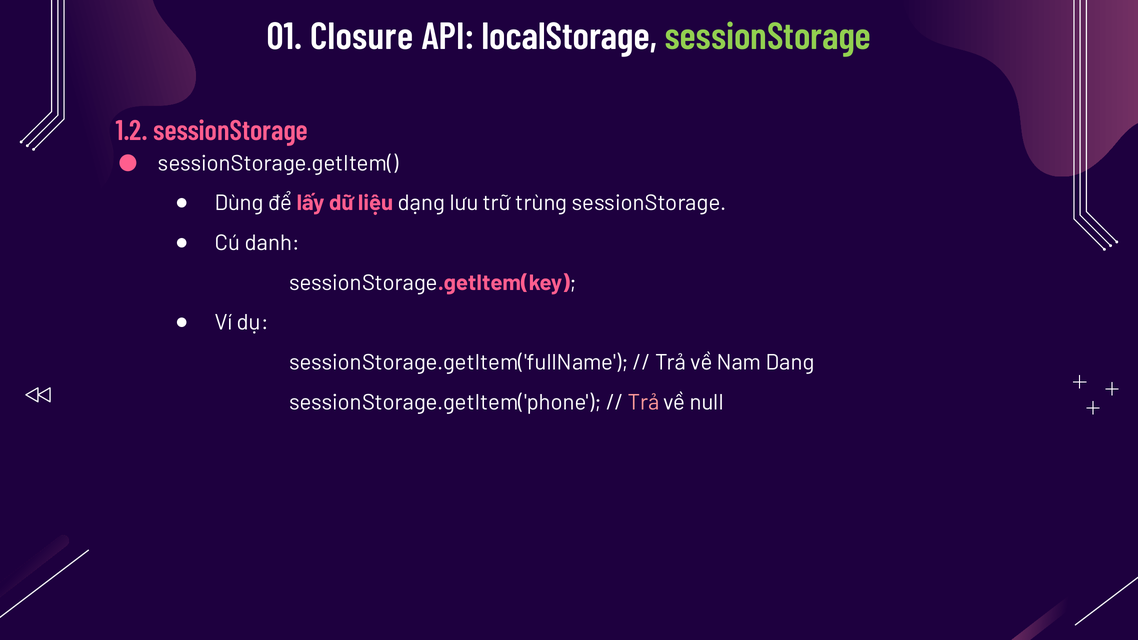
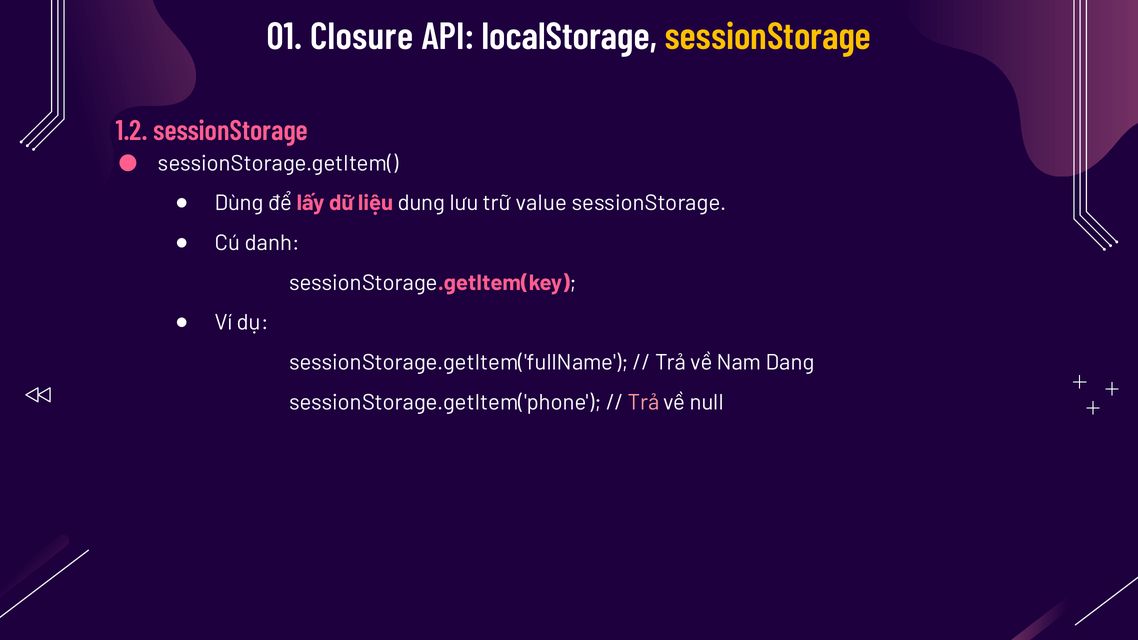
sessionStorage at (768, 37) colour: light green -> yellow
dạng: dạng -> dung
trùng: trùng -> value
